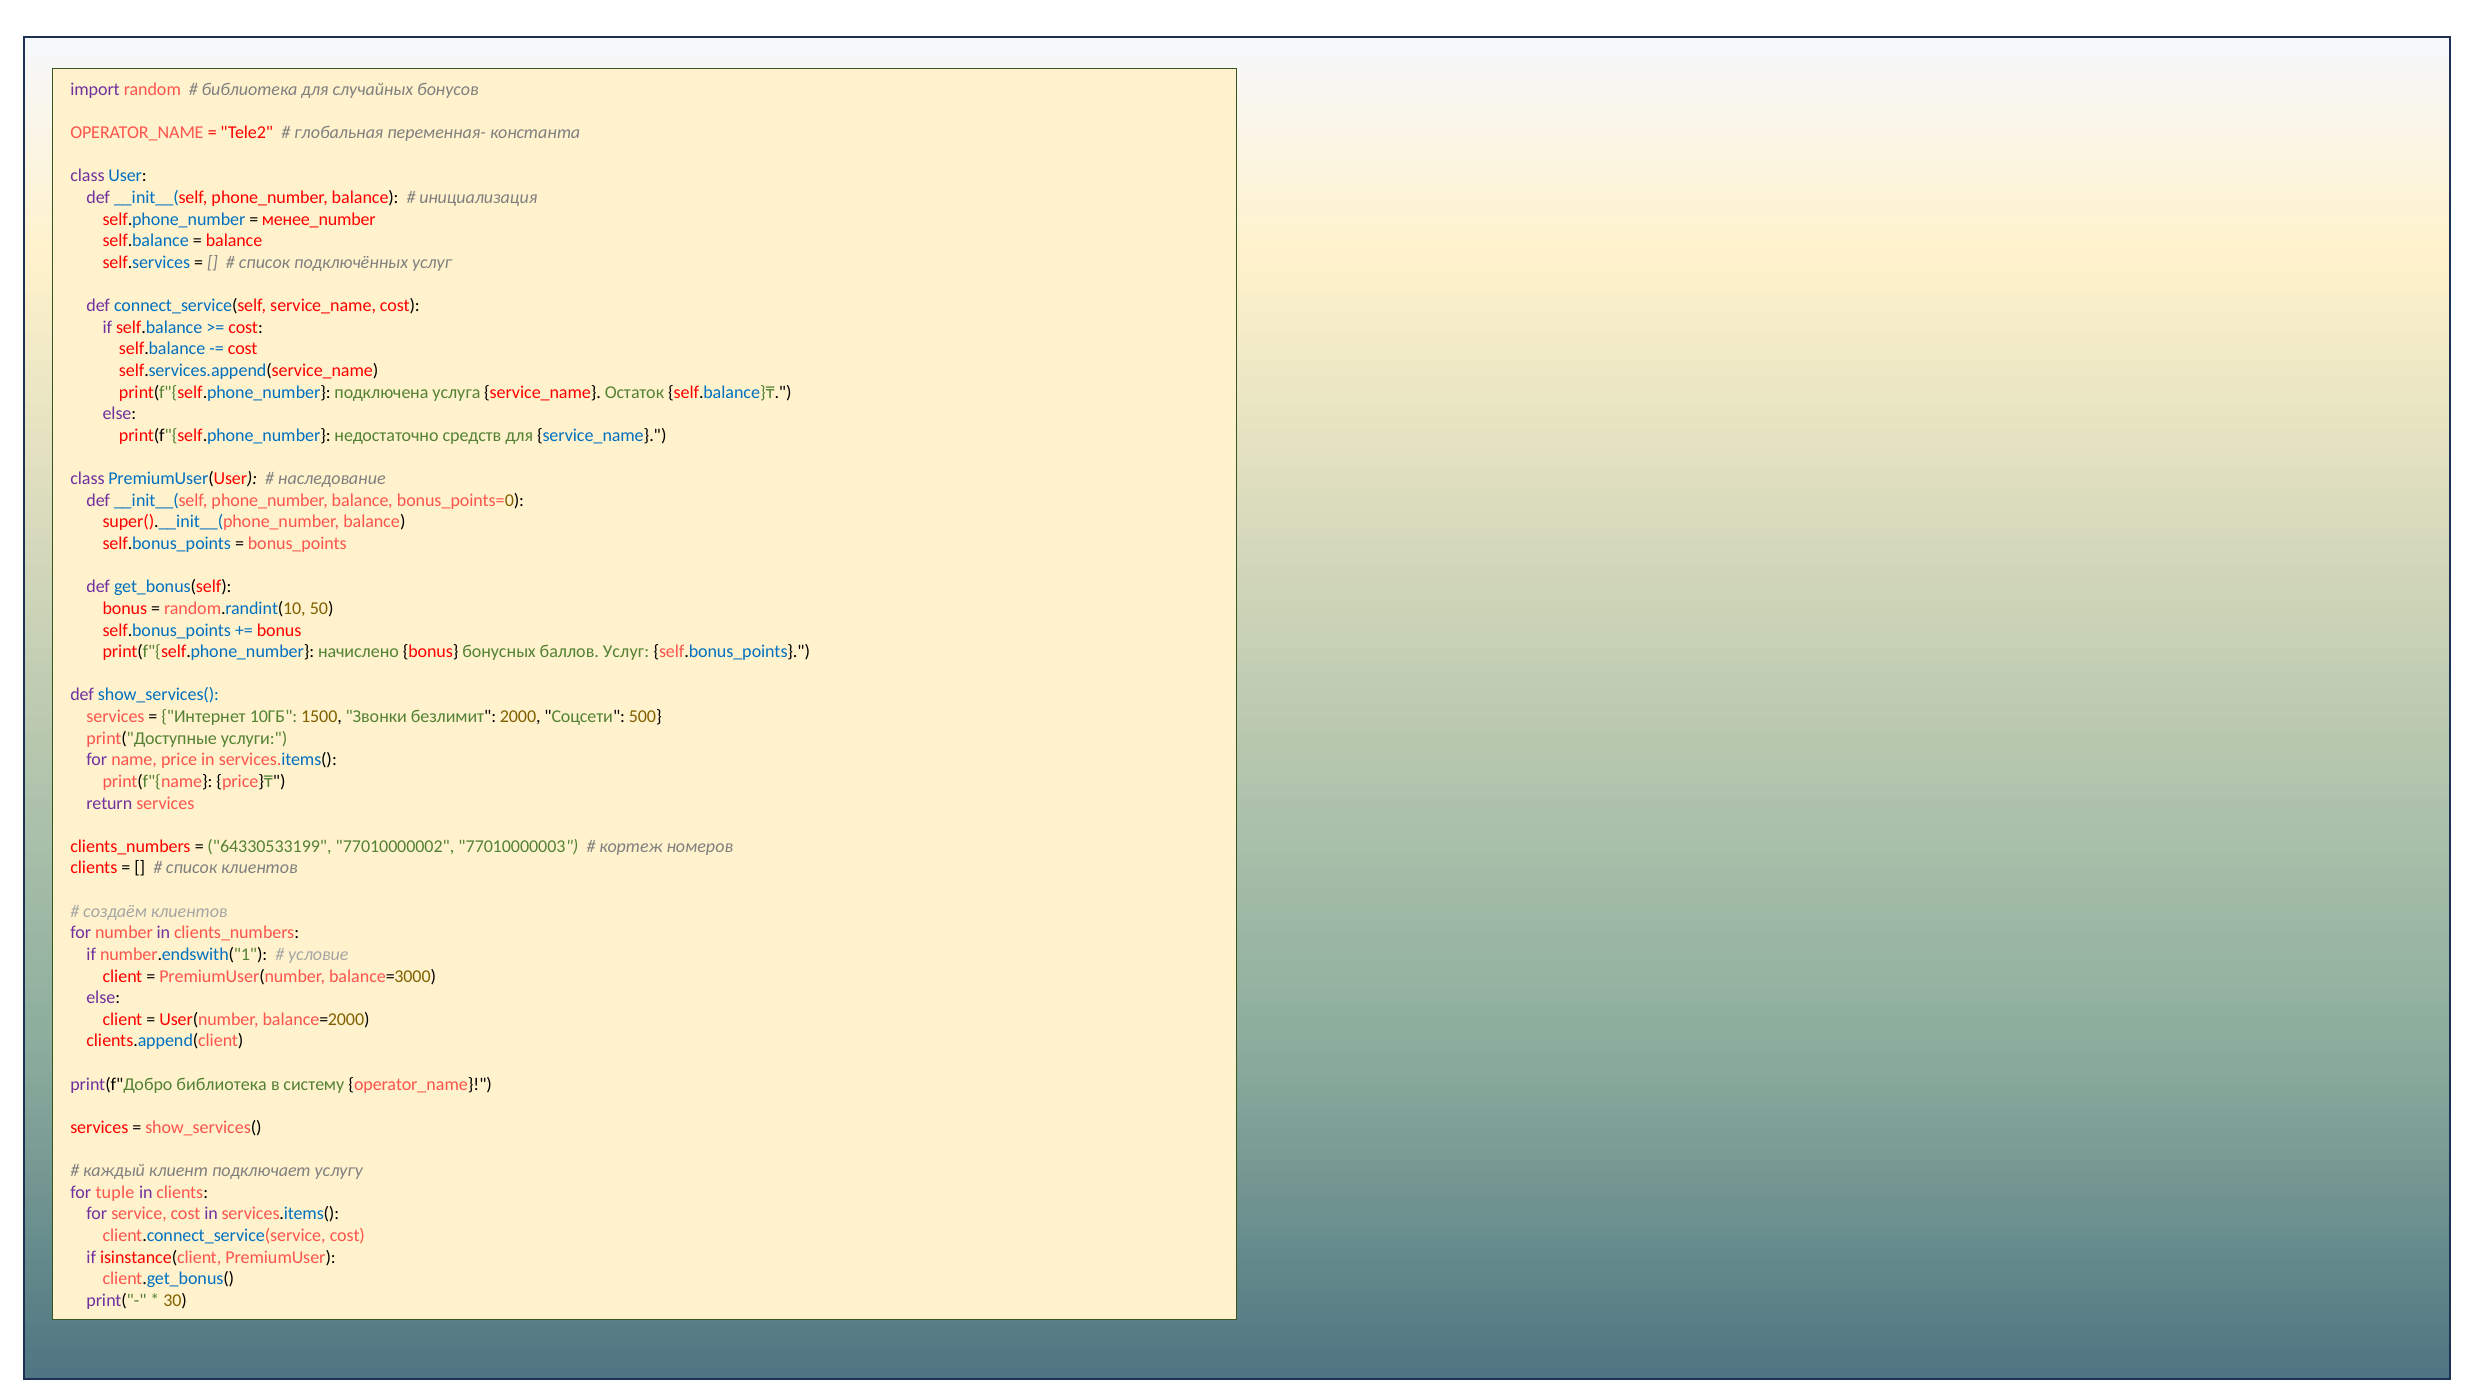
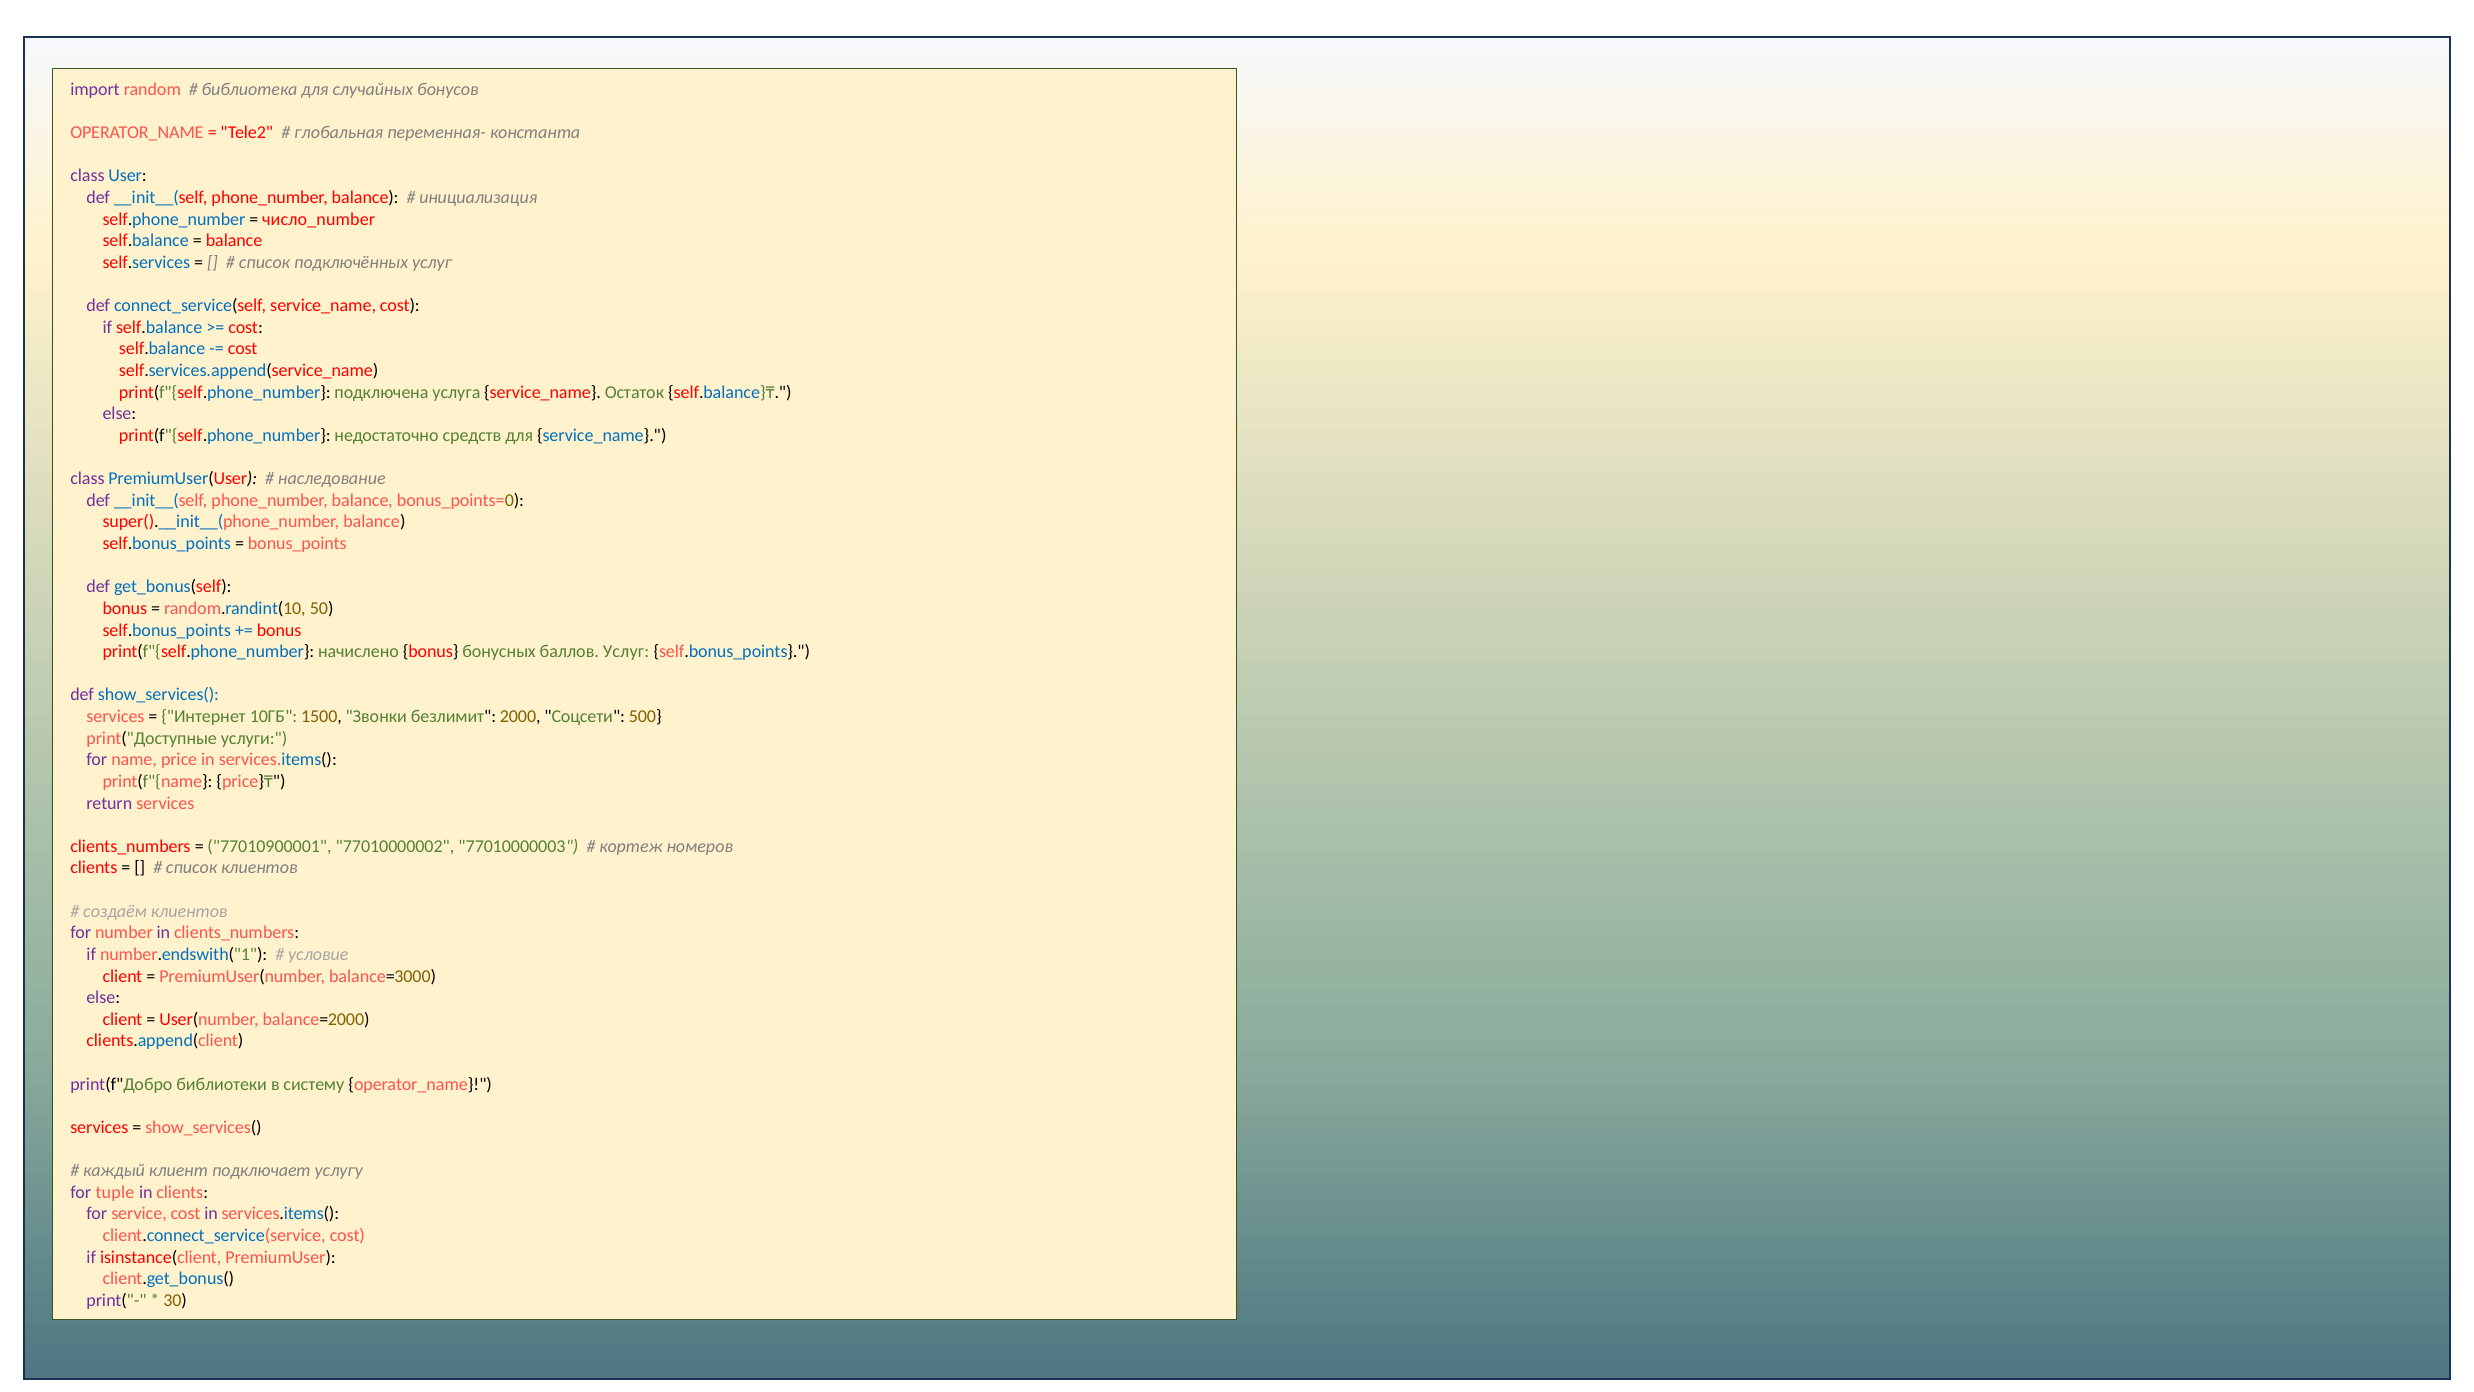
менее_number: менее_number -> число_number
64330533199: 64330533199 -> 77010900001
print(f"Добро библиотека: библиотека -> библиотеки
